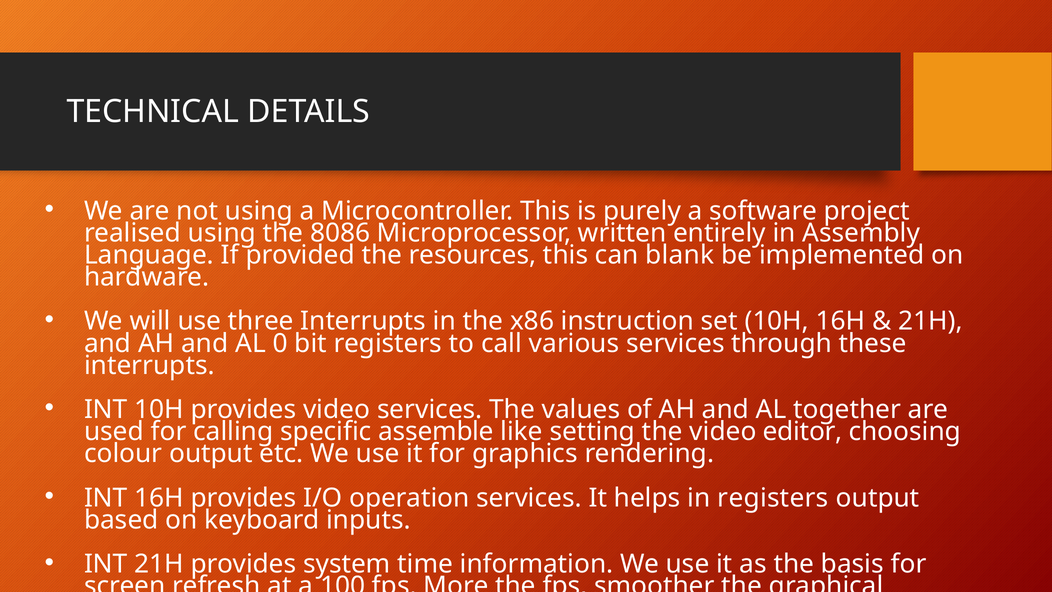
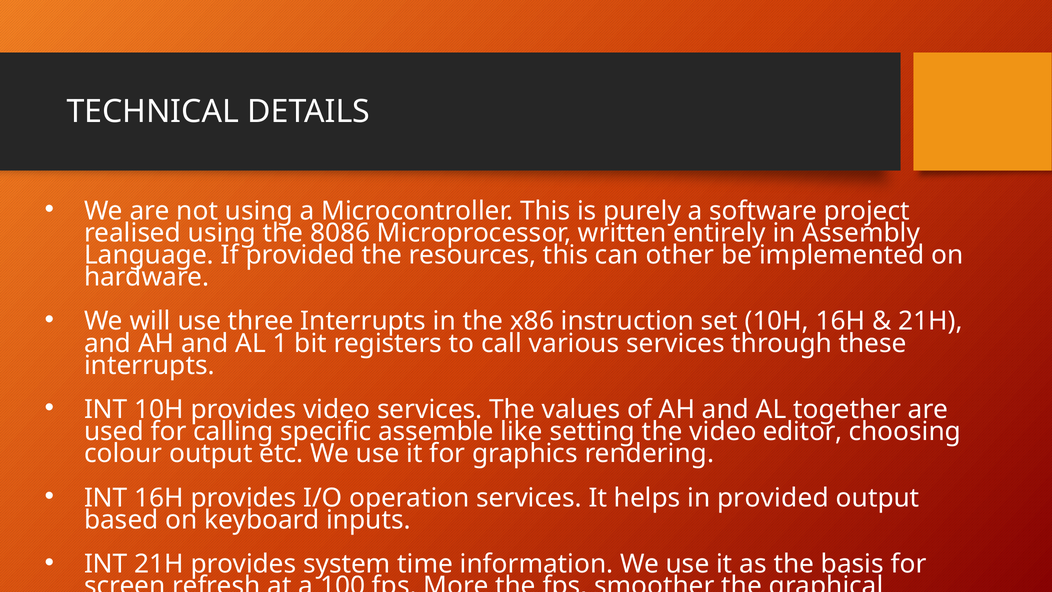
blank: blank -> other
0: 0 -> 1
in registers: registers -> provided
